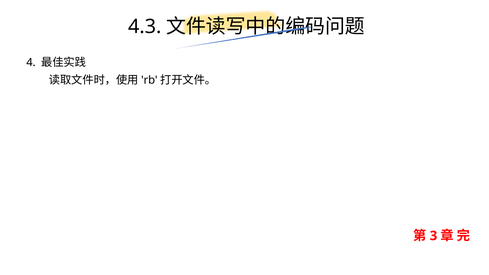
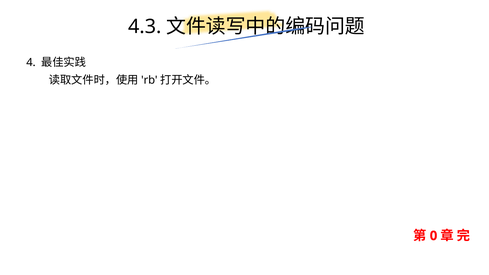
3: 3 -> 0
